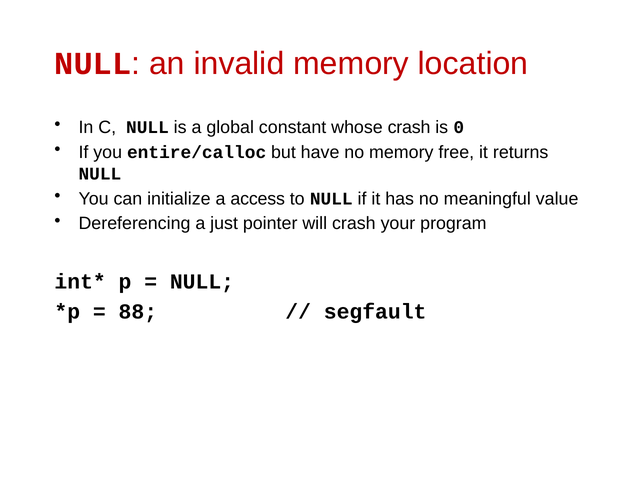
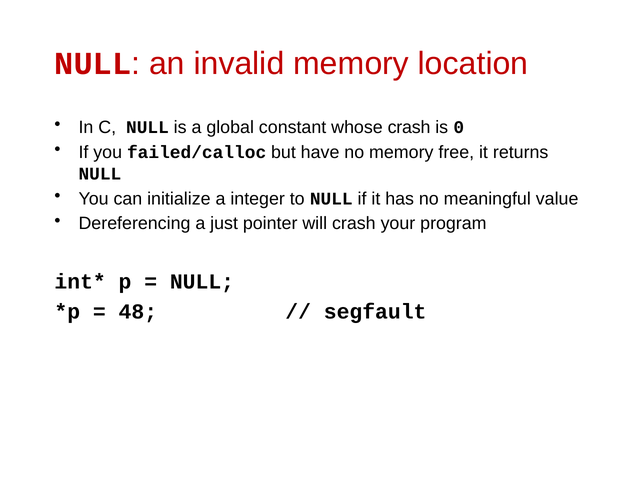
entire/calloc: entire/calloc -> failed/calloc
access: access -> integer
88: 88 -> 48
